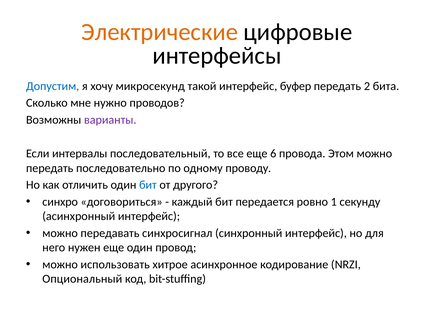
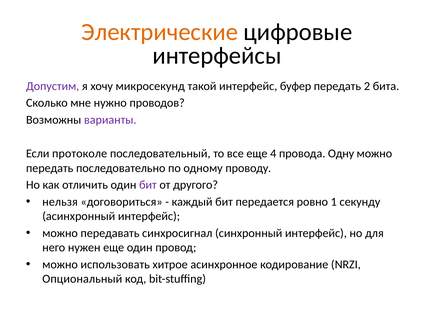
Допустим colour: blue -> purple
интервалы: интервалы -> протоколе
6: 6 -> 4
Этом: Этом -> Одну
бит at (148, 185) colour: blue -> purple
синхро: синхро -> нельзя
